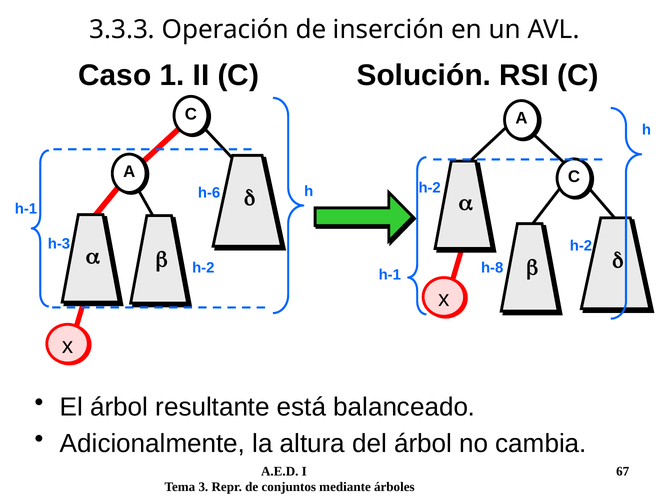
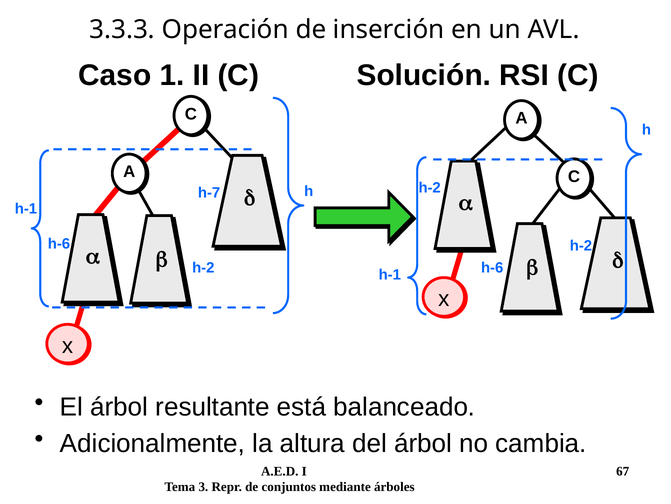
h-6: h-6 -> h-7
h-3 at (59, 243): h-3 -> h-6
h-8 at (492, 267): h-8 -> h-6
